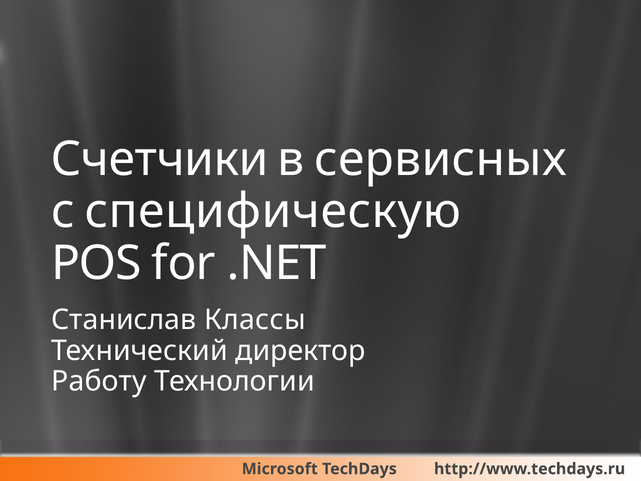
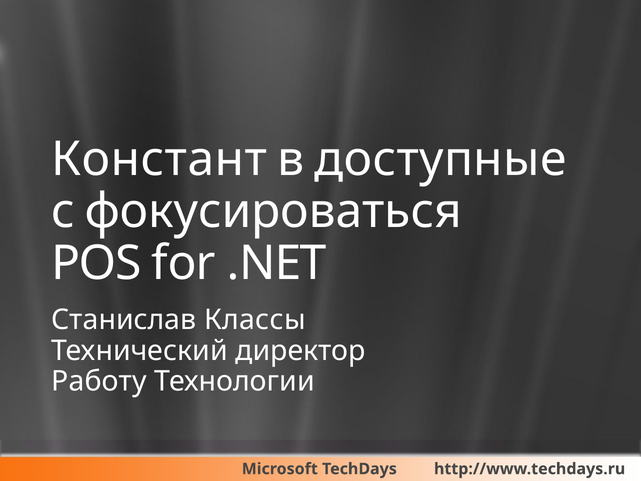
Счетчики: Счетчики -> Констант
сервисных: сервисных -> доступные
специфическую: специфическую -> фокусироваться
